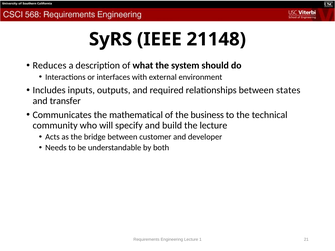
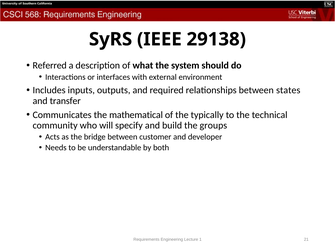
21148: 21148 -> 29138
Reduces: Reduces -> Referred
business: business -> typically
the lecture: lecture -> groups
